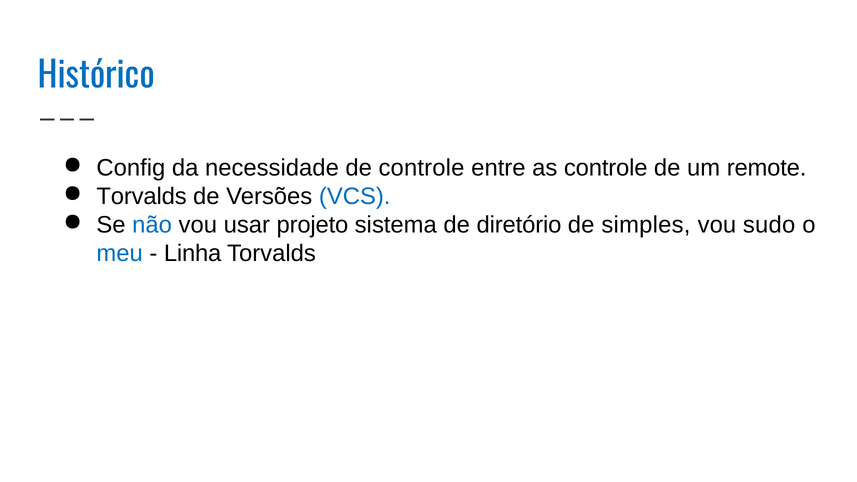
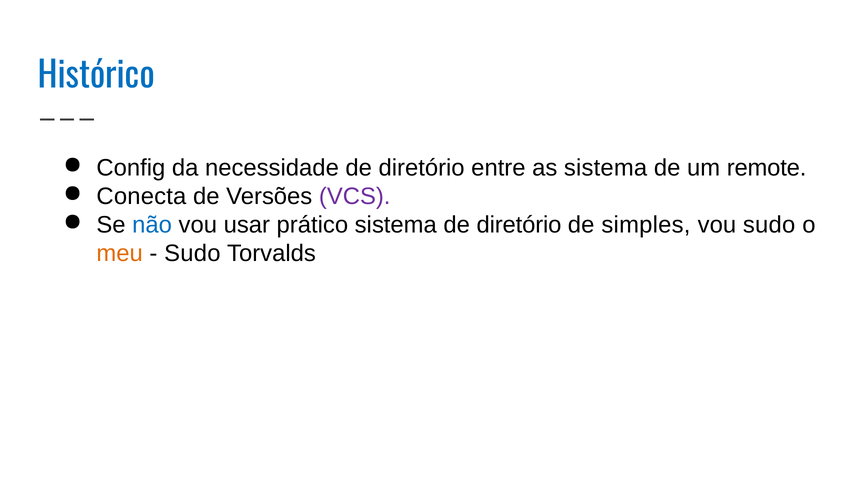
necessidade de controle: controle -> diretório
as controle: controle -> sistema
Torvalds at (142, 196): Torvalds -> Conecta
VCS colour: blue -> purple
projeto: projeto -> prático
meu colour: blue -> orange
Linha at (193, 254): Linha -> Sudo
